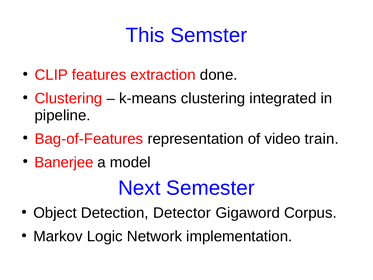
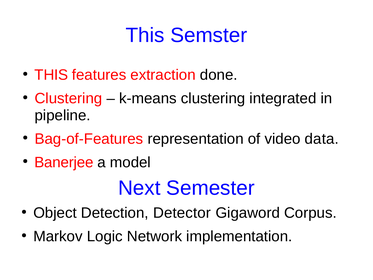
CLIP at (51, 75): CLIP -> THIS
train: train -> data
